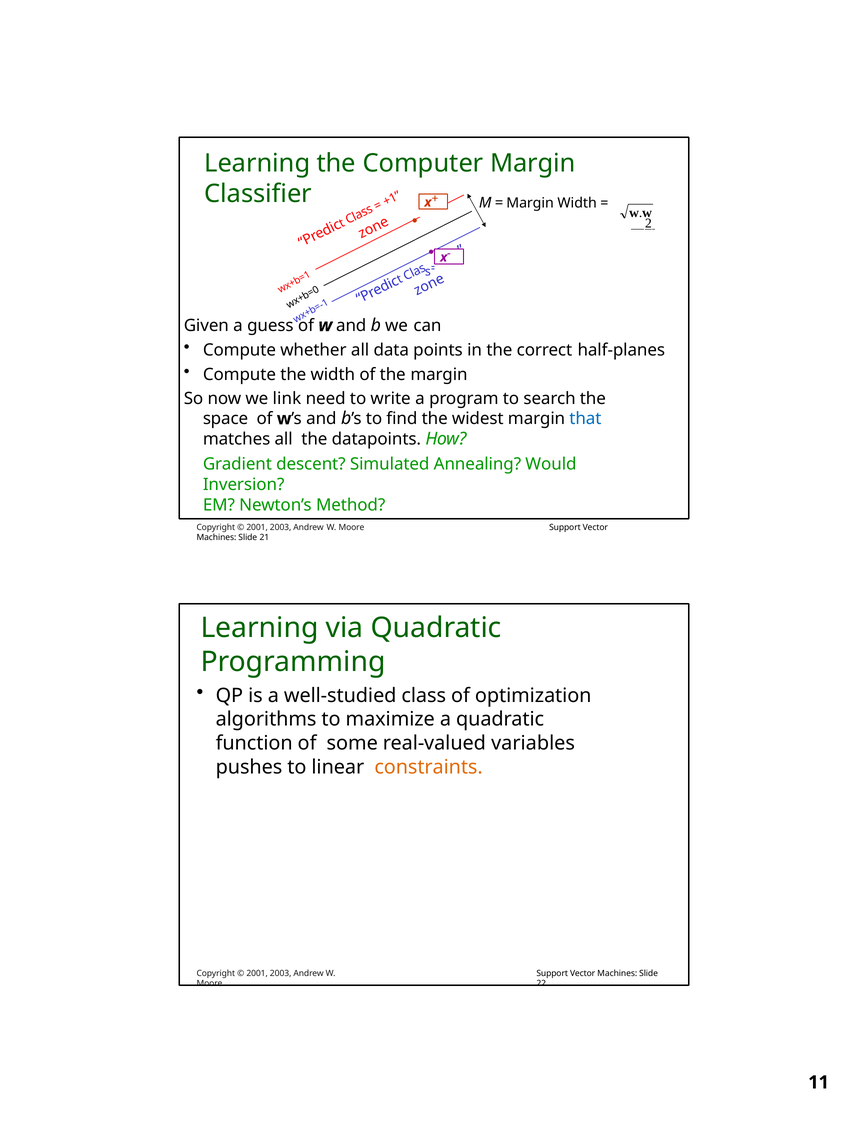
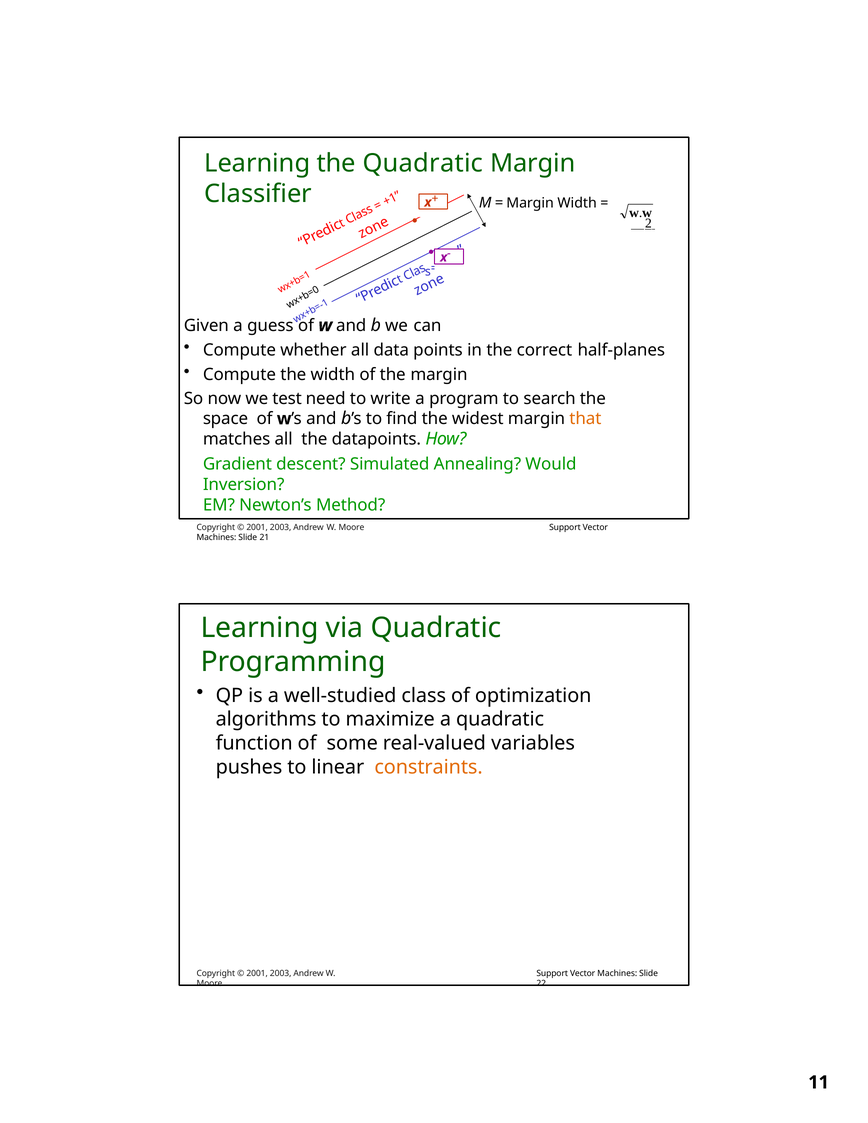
the Computer: Computer -> Quadratic
link: link -> test
that colour: blue -> orange
